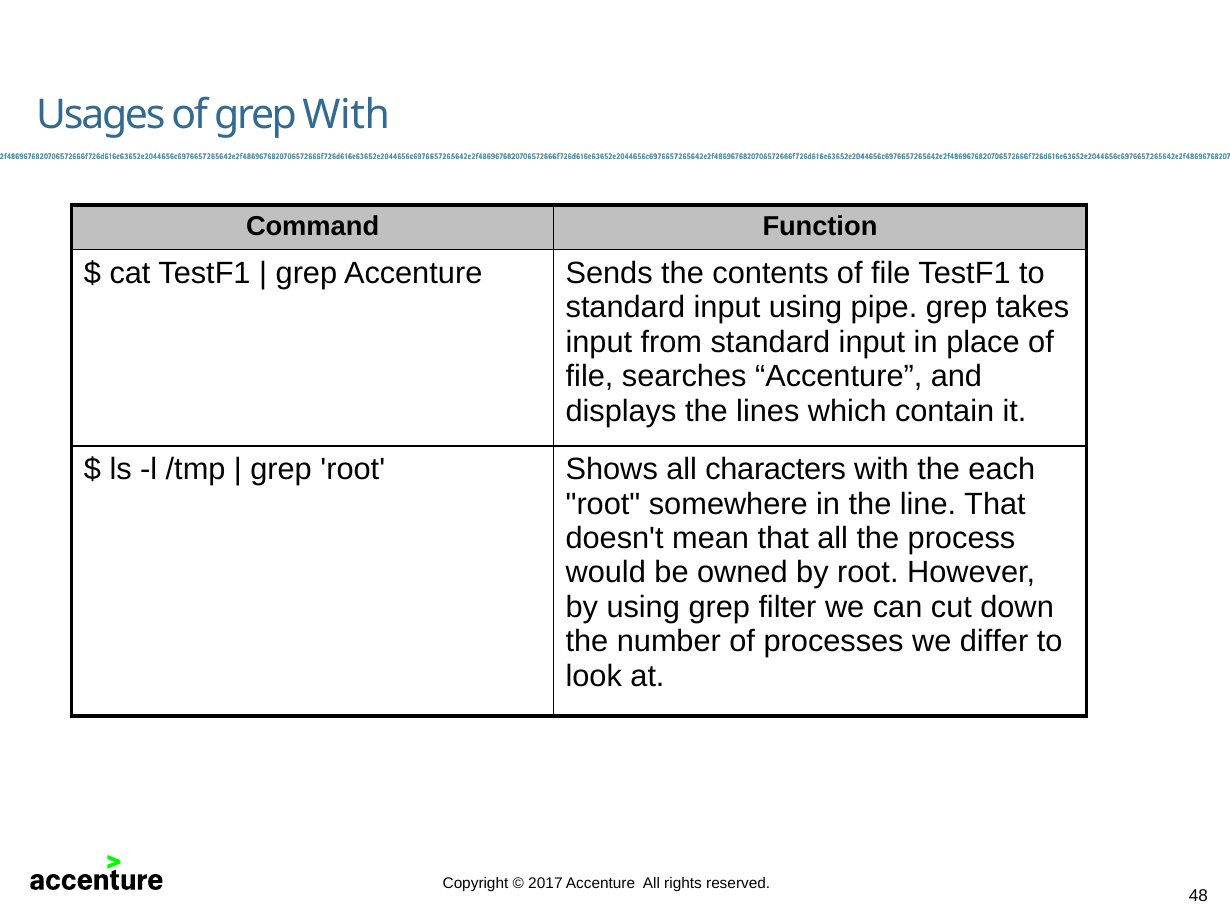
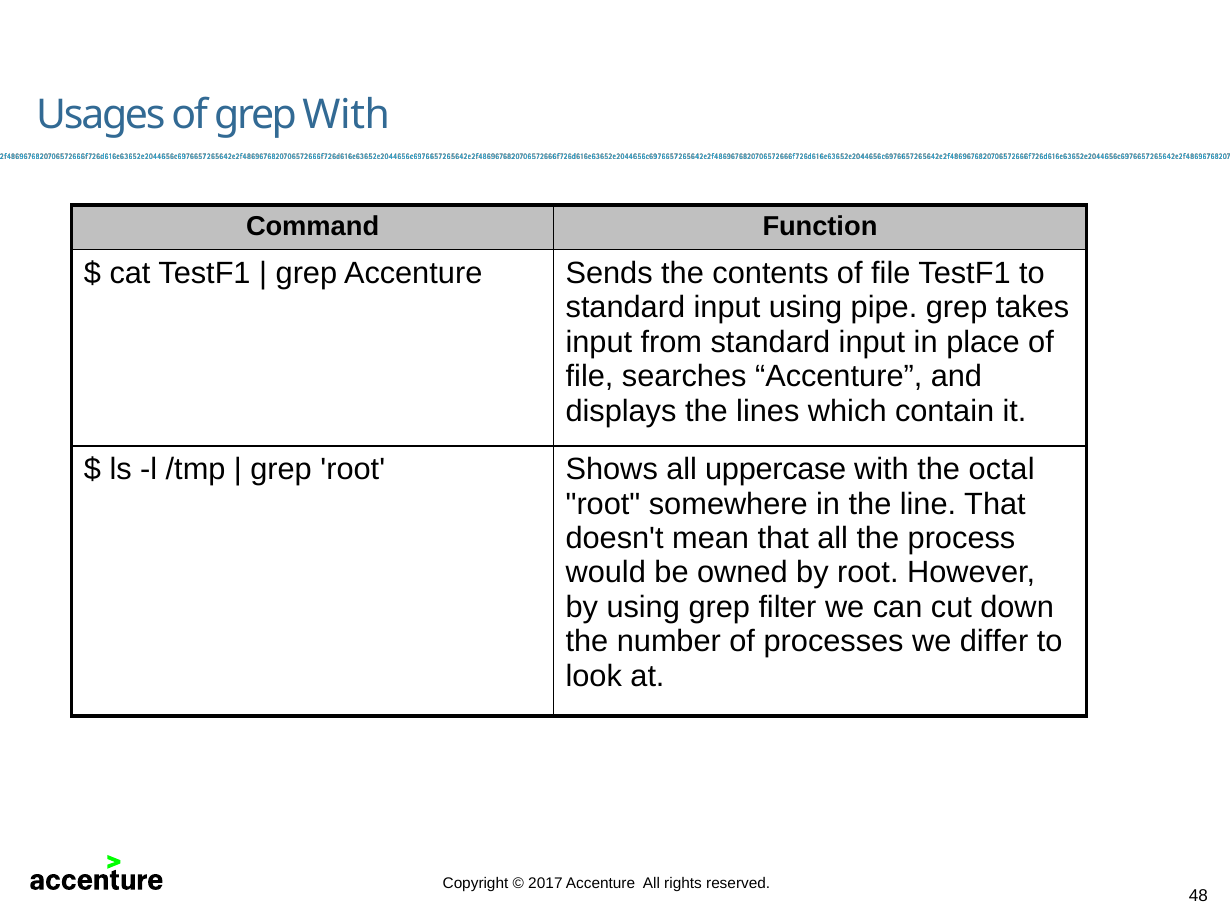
characters: characters -> uppercase
each: each -> octal
